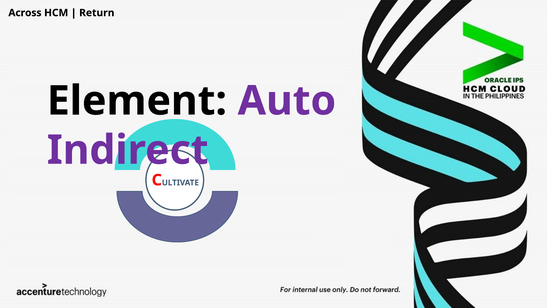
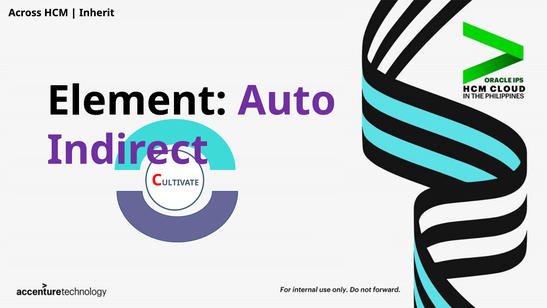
Return: Return -> Inherit
